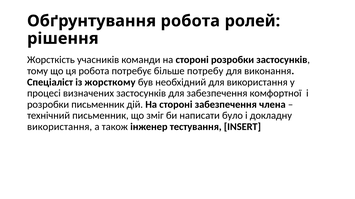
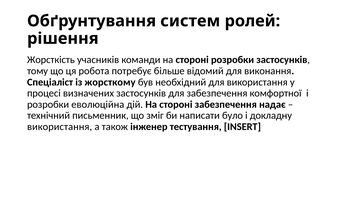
Обґрунтування робота: робота -> систем
потребу: потребу -> відомий
розробки письменник: письменник -> еволюційна
члена: члена -> надає
